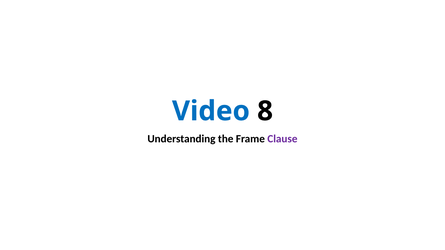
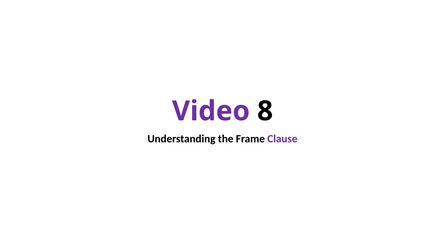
Video colour: blue -> purple
